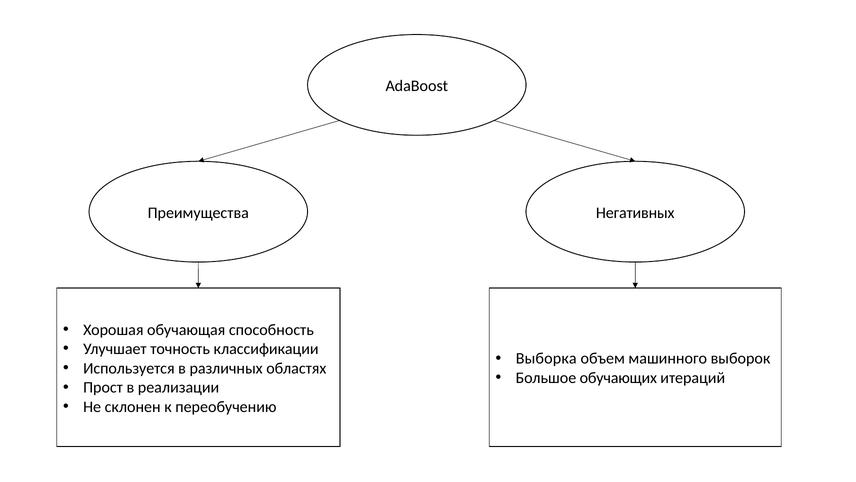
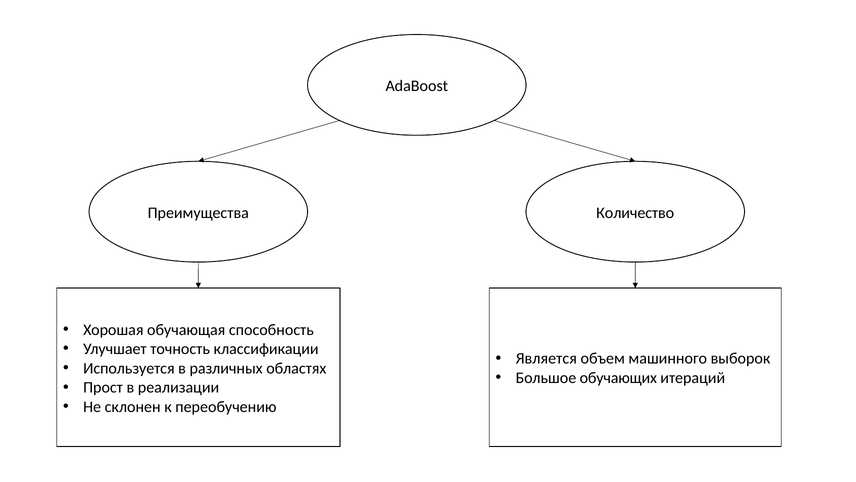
Негативных: Негативных -> Количество
Выборка: Выборка -> Является
